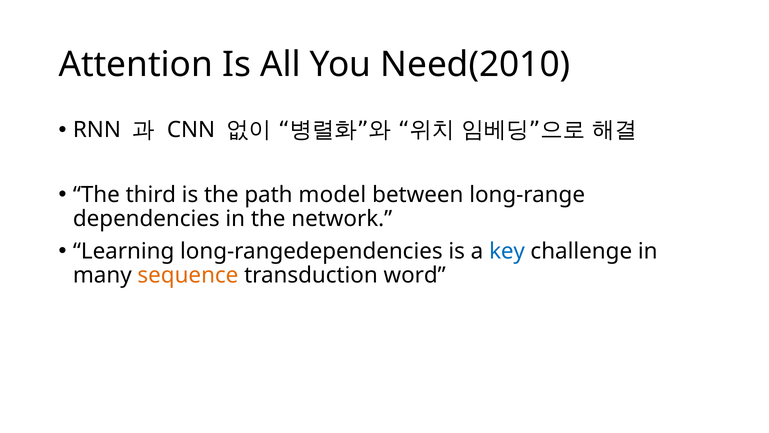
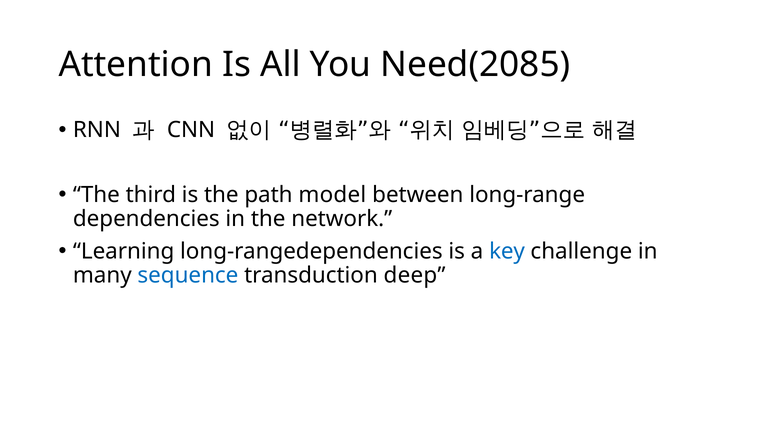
Need(2010: Need(2010 -> Need(2085
sequence colour: orange -> blue
word: word -> deep
